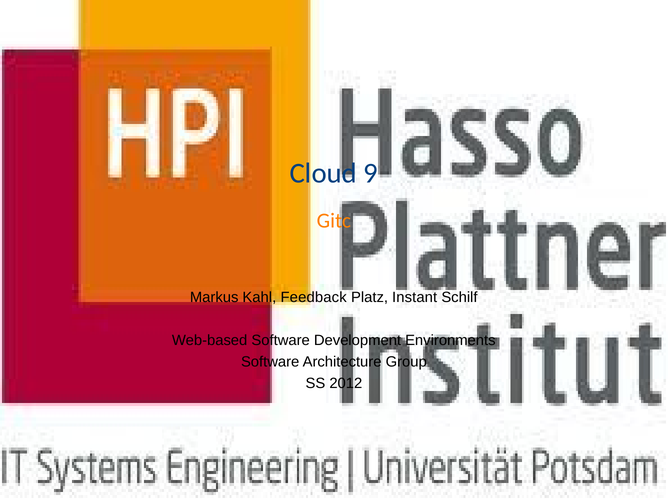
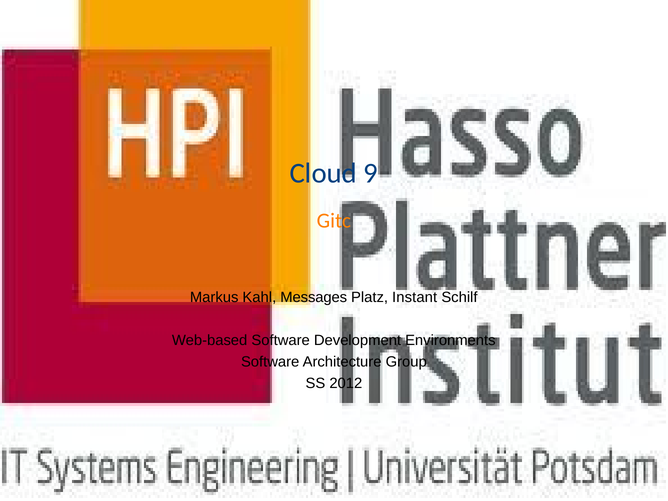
Feedback: Feedback -> Messages
